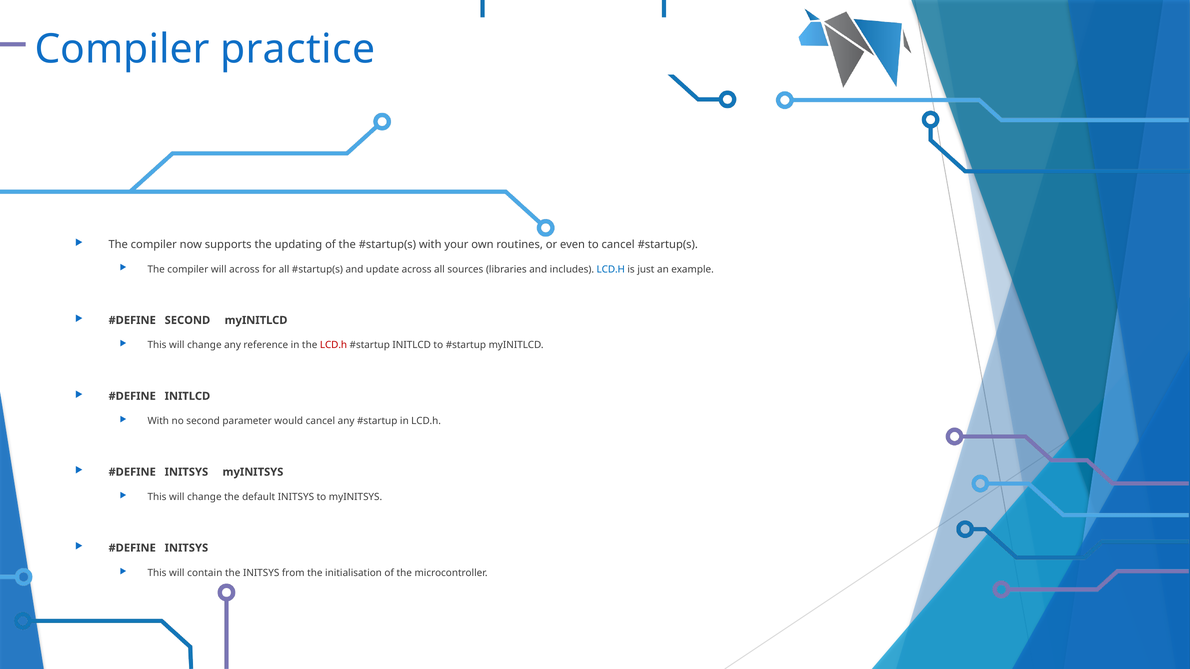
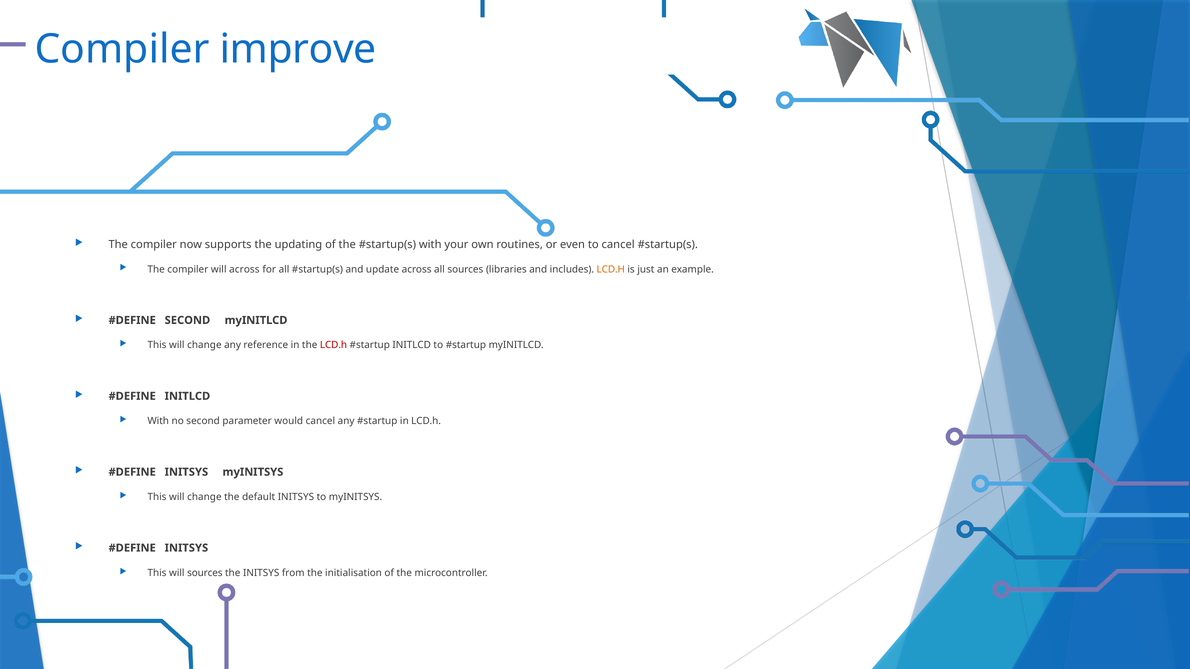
practice: practice -> improve
LCD.H at (611, 269) colour: blue -> orange
will contain: contain -> sources
